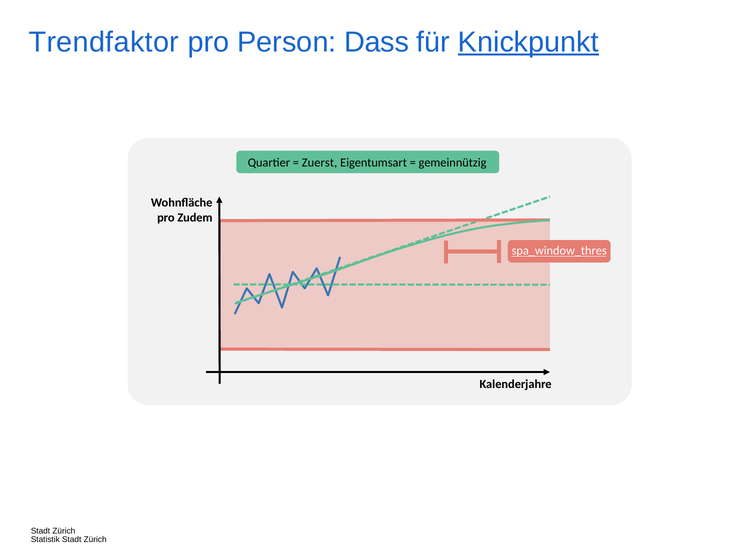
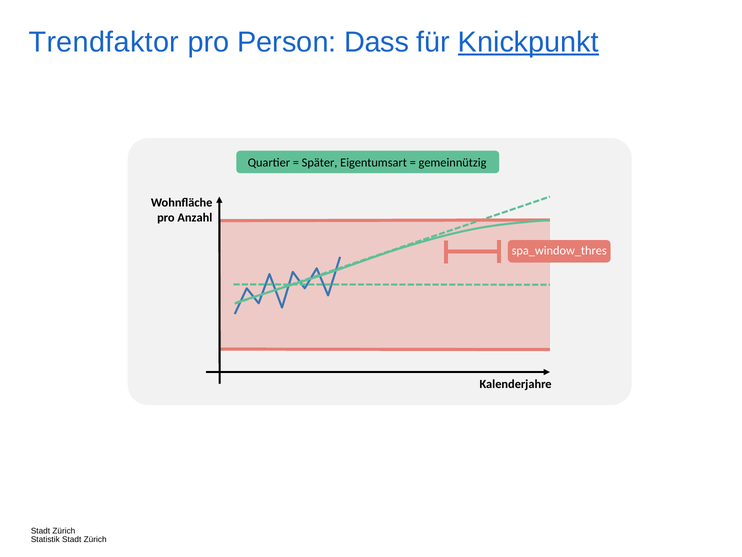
Zuerst: Zuerst -> Später
Zudem: Zudem -> Anzahl
spa_window_thres underline: present -> none
